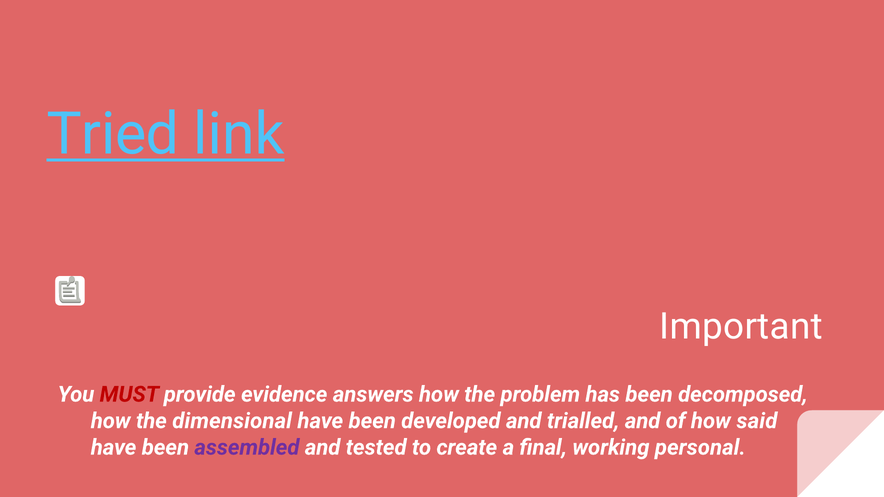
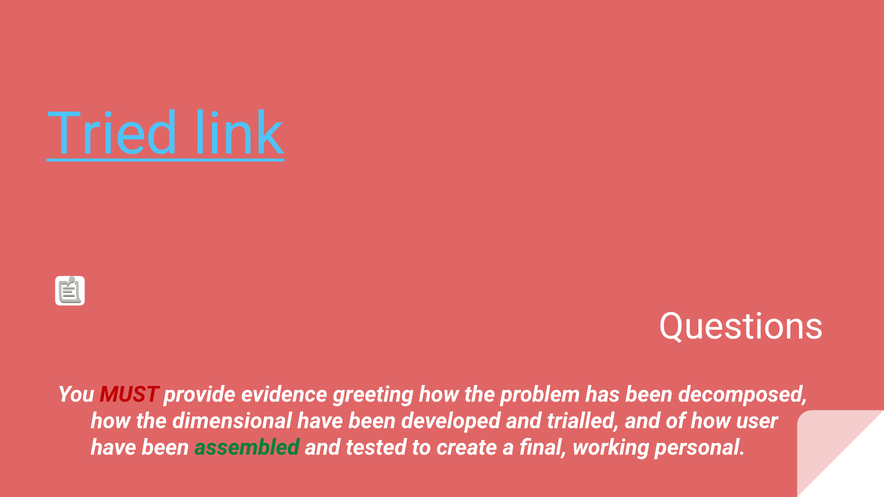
Important: Important -> Questions
answers: answers -> greeting
said: said -> user
assembled colour: purple -> green
